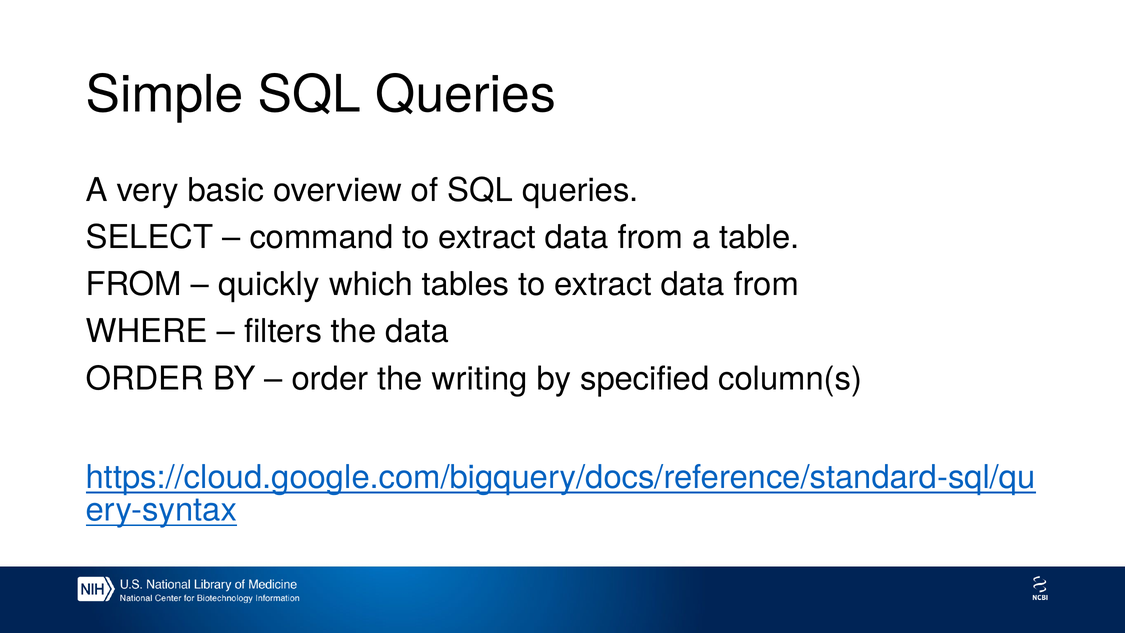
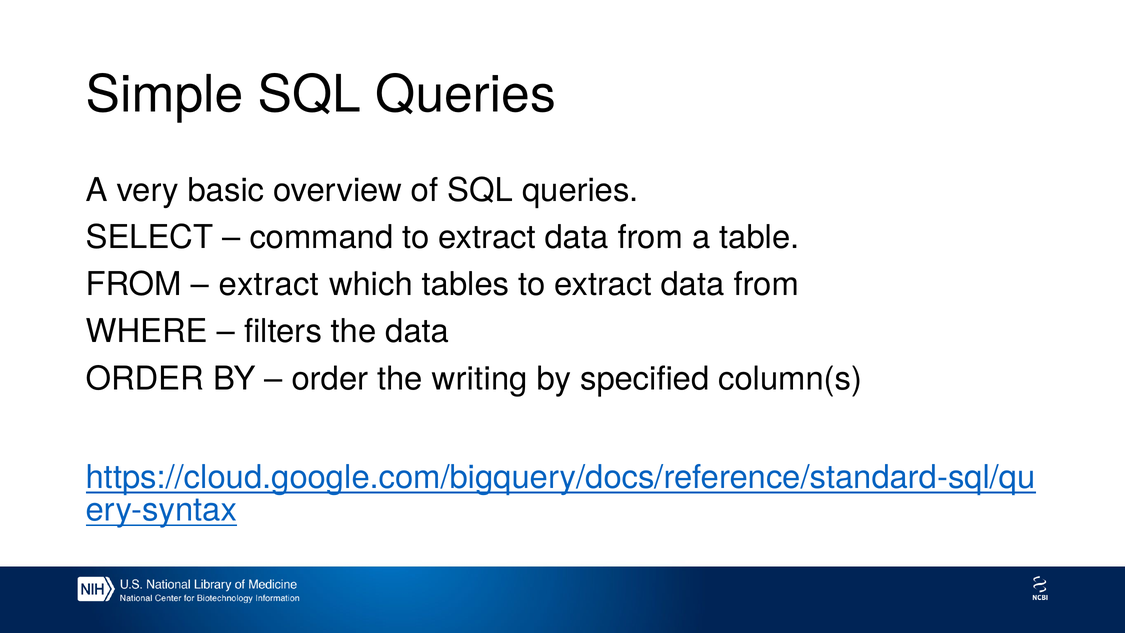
quickly at (269, 284): quickly -> extract
